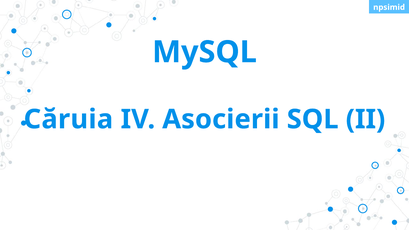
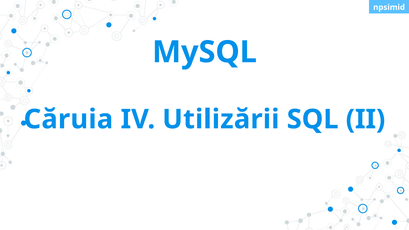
Asocierii: Asocierii -> Utilizării
